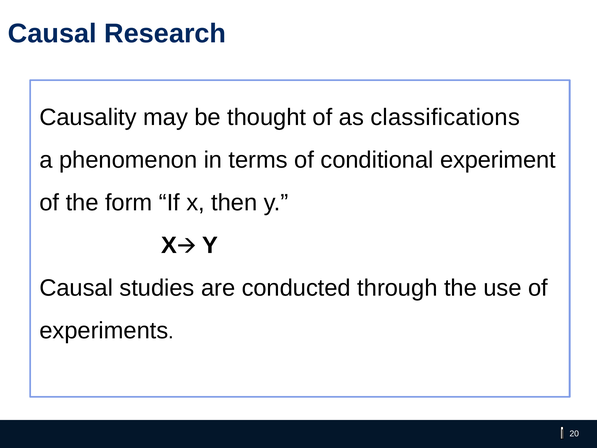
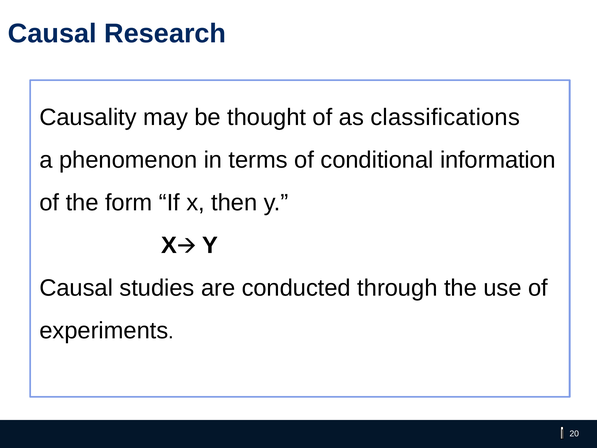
experiment: experiment -> information
